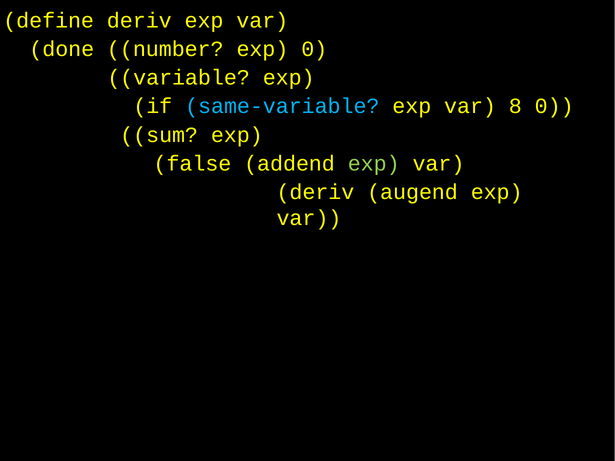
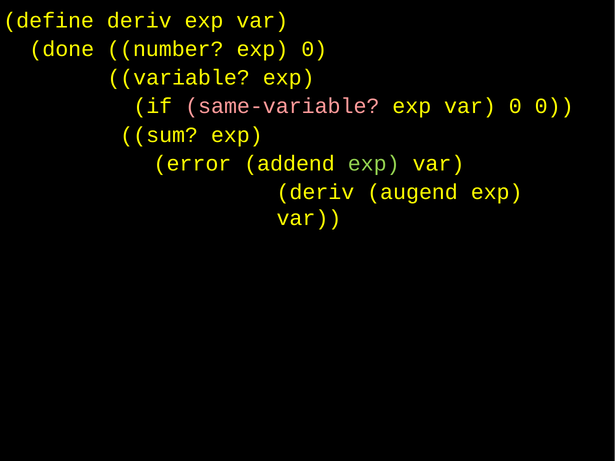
same-variable colour: light blue -> pink
var 8: 8 -> 0
false: false -> error
